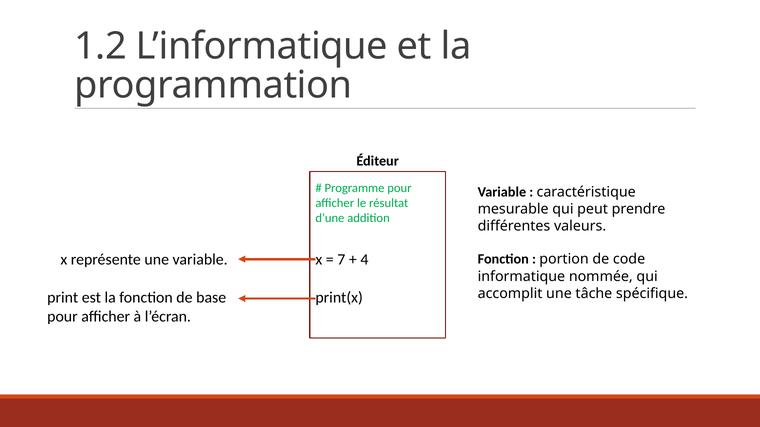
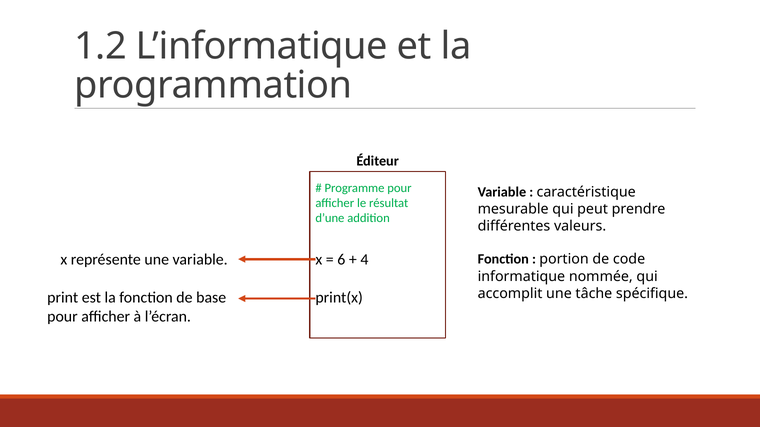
7: 7 -> 6
